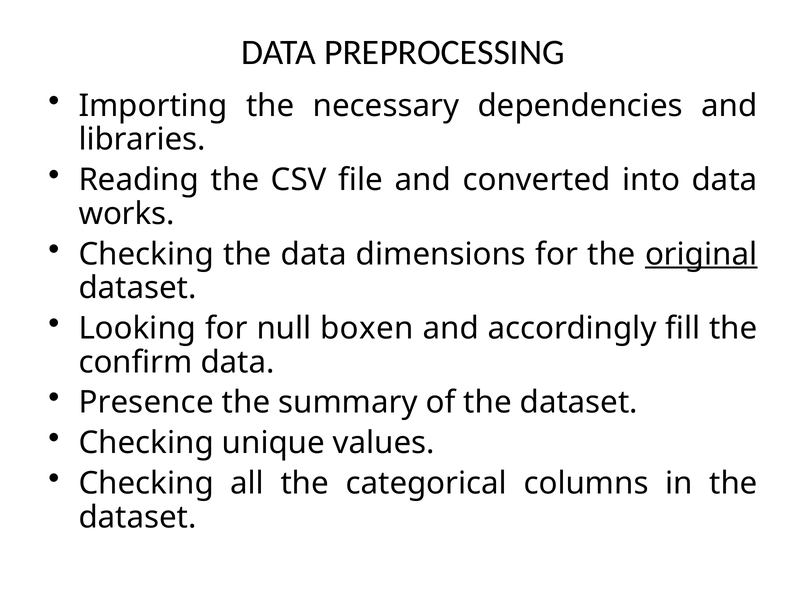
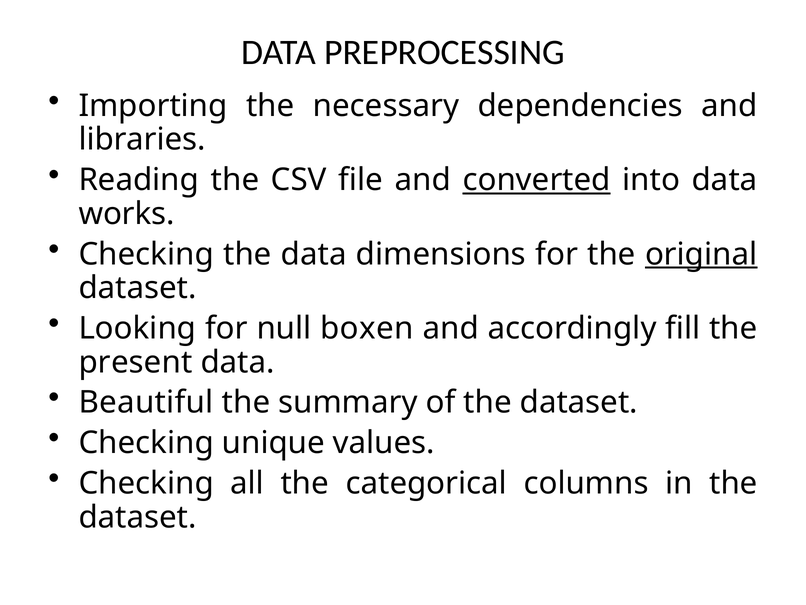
converted underline: none -> present
confirm: confirm -> present
Presence: Presence -> Beautiful
